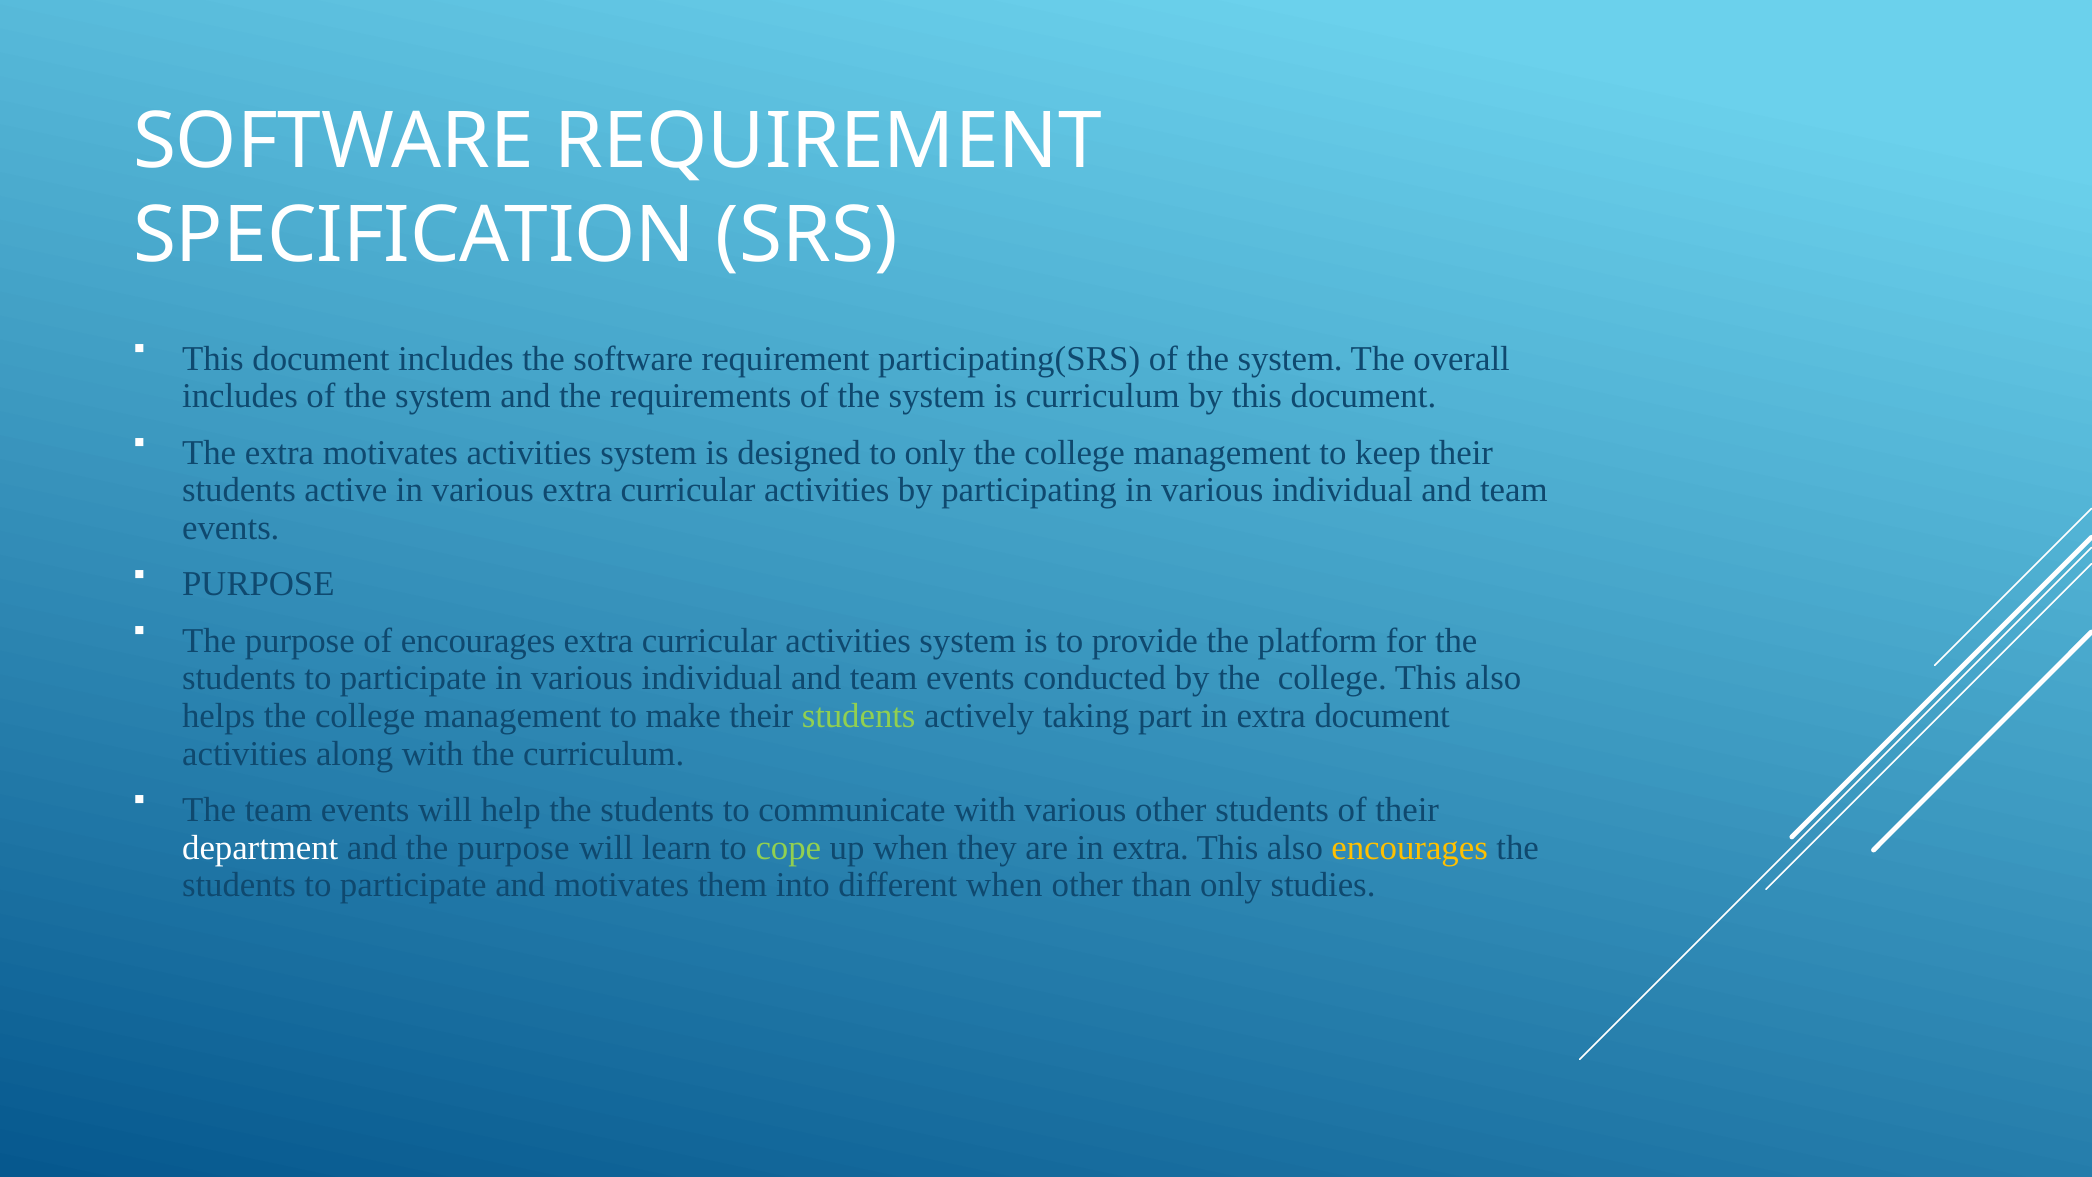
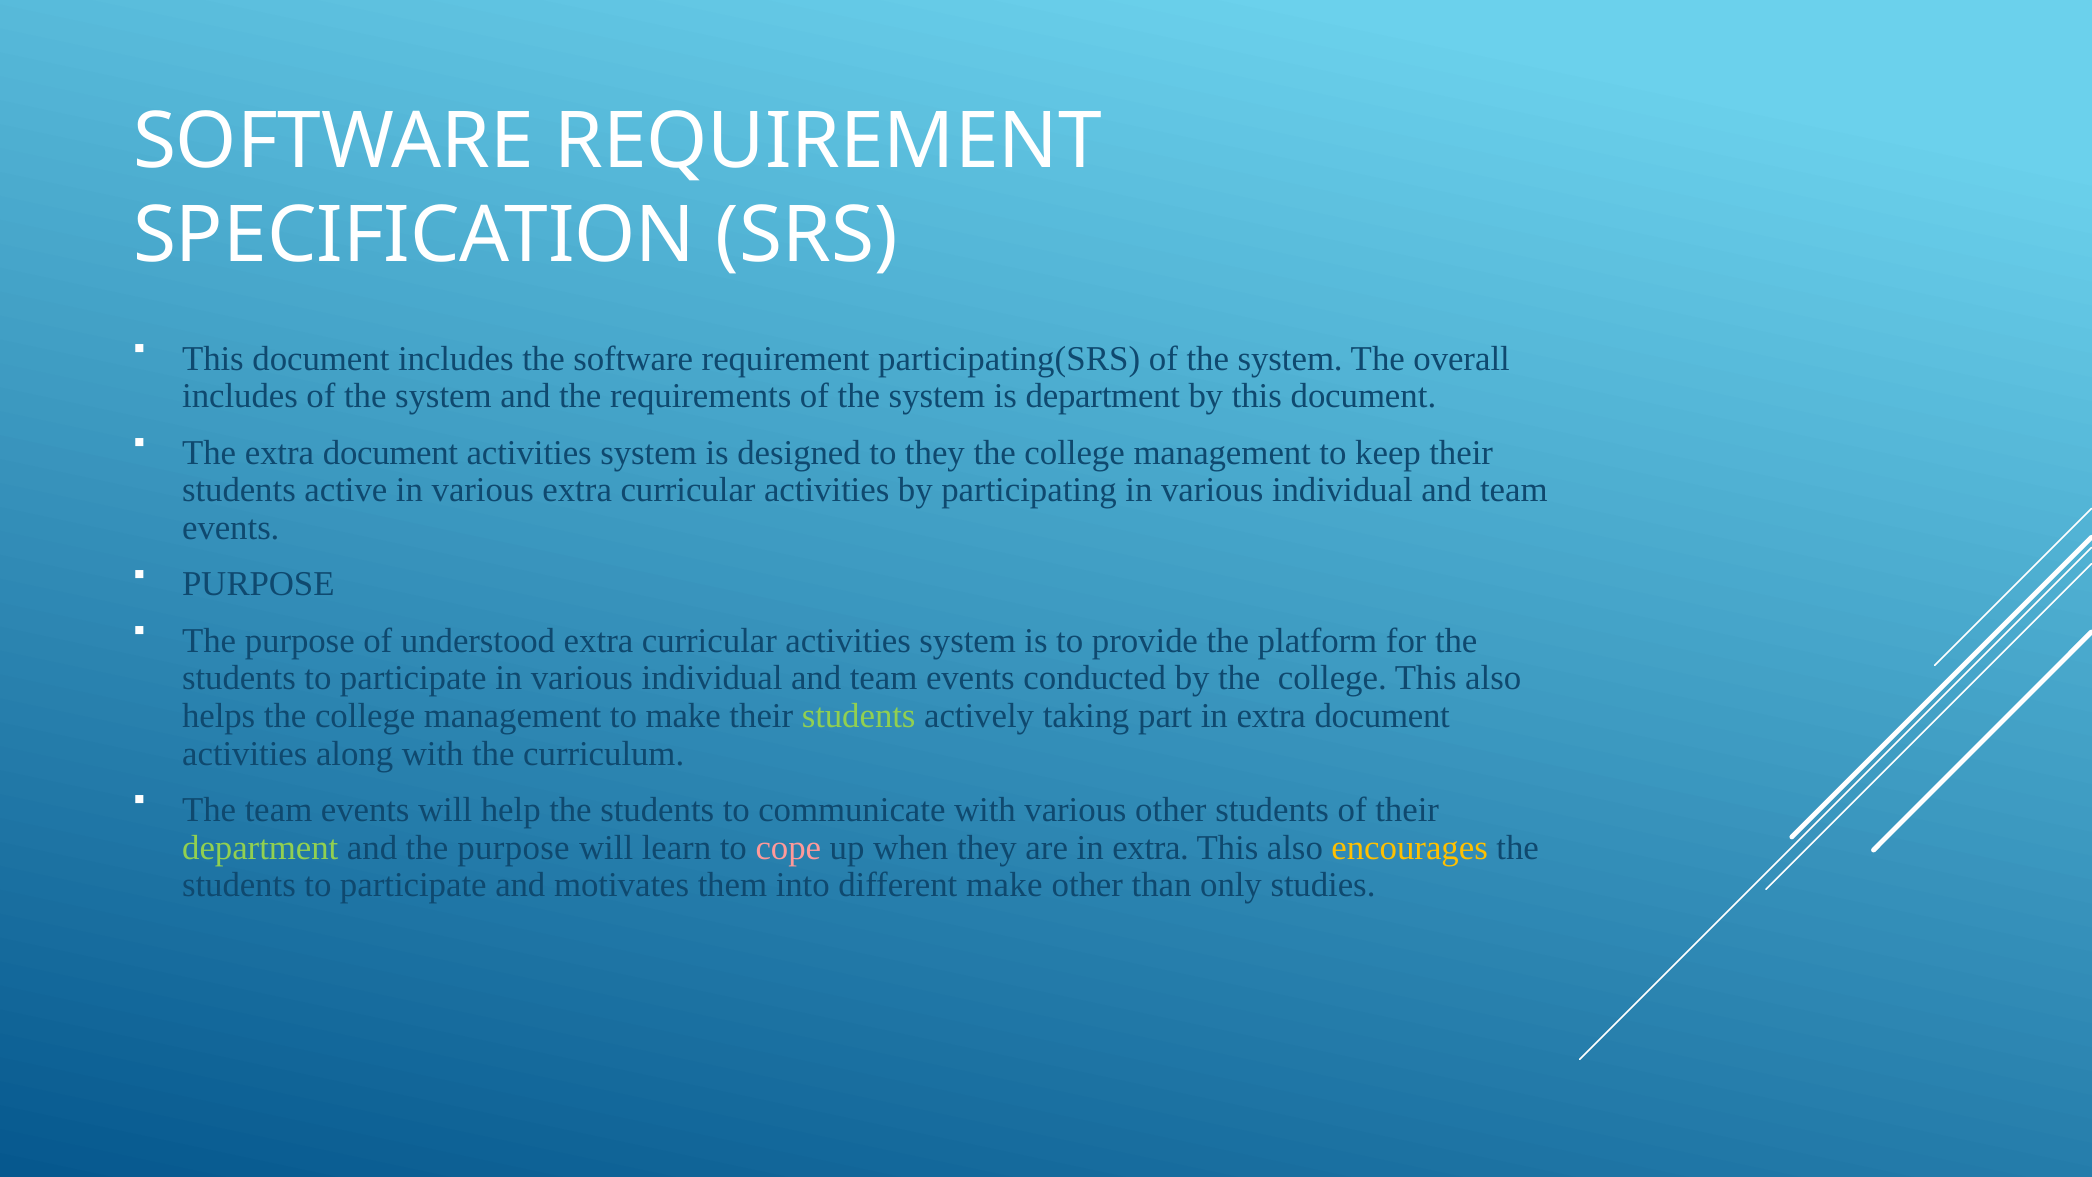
is curriculum: curriculum -> department
The extra motivates: motivates -> document
to only: only -> they
of encourages: encourages -> understood
department at (260, 848) colour: white -> light green
cope colour: light green -> pink
different when: when -> make
